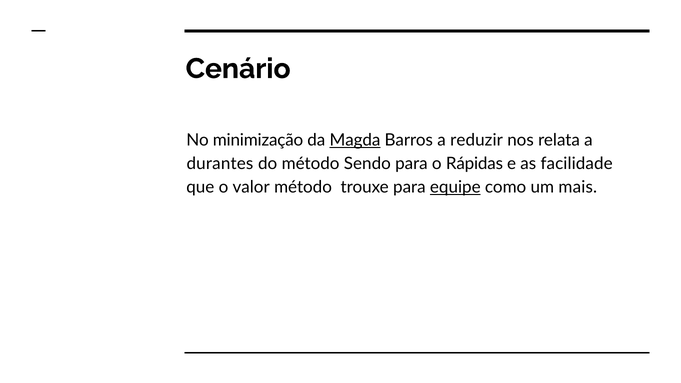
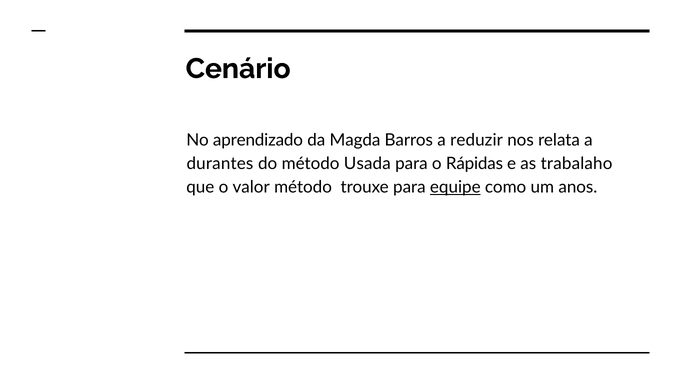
minimização: minimização -> aprendizado
Magda underline: present -> none
Sendo: Sendo -> Usada
facilidade: facilidade -> trabalaho
mais: mais -> anos
